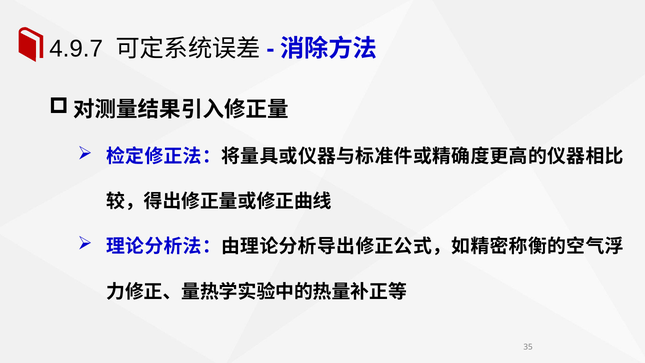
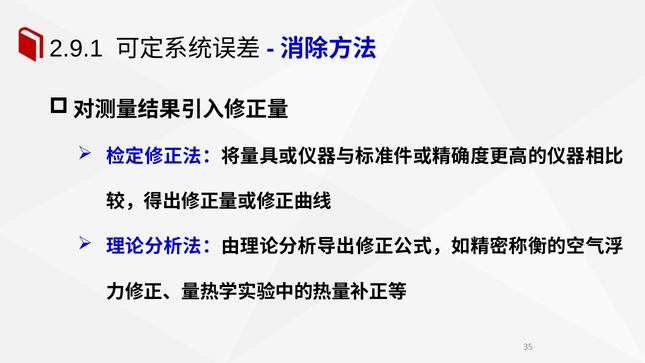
4.9.7: 4.9.7 -> 2.9.1
